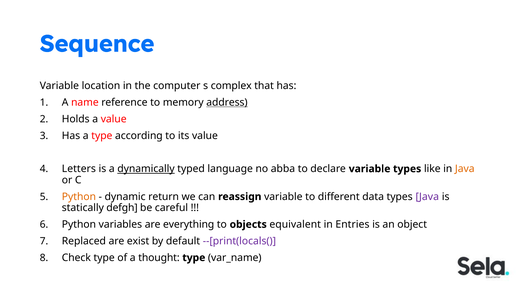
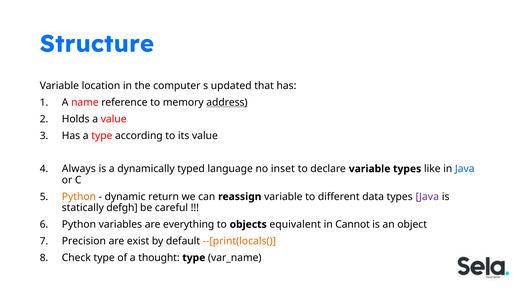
Sequence: Sequence -> Structure
complex: complex -> updated
Letters: Letters -> Always
dynamically underline: present -> none
abba: abba -> inset
Java at (465, 169) colour: orange -> blue
Entries: Entries -> Cannot
Replaced: Replaced -> Precision
--[print(locals( colour: purple -> orange
